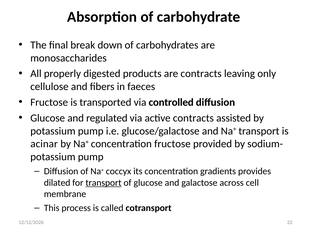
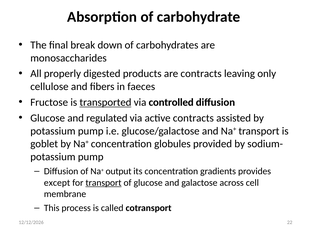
transported underline: none -> present
acinar: acinar -> goblet
concentration fructose: fructose -> globules
coccyx: coccyx -> output
dilated: dilated -> except
